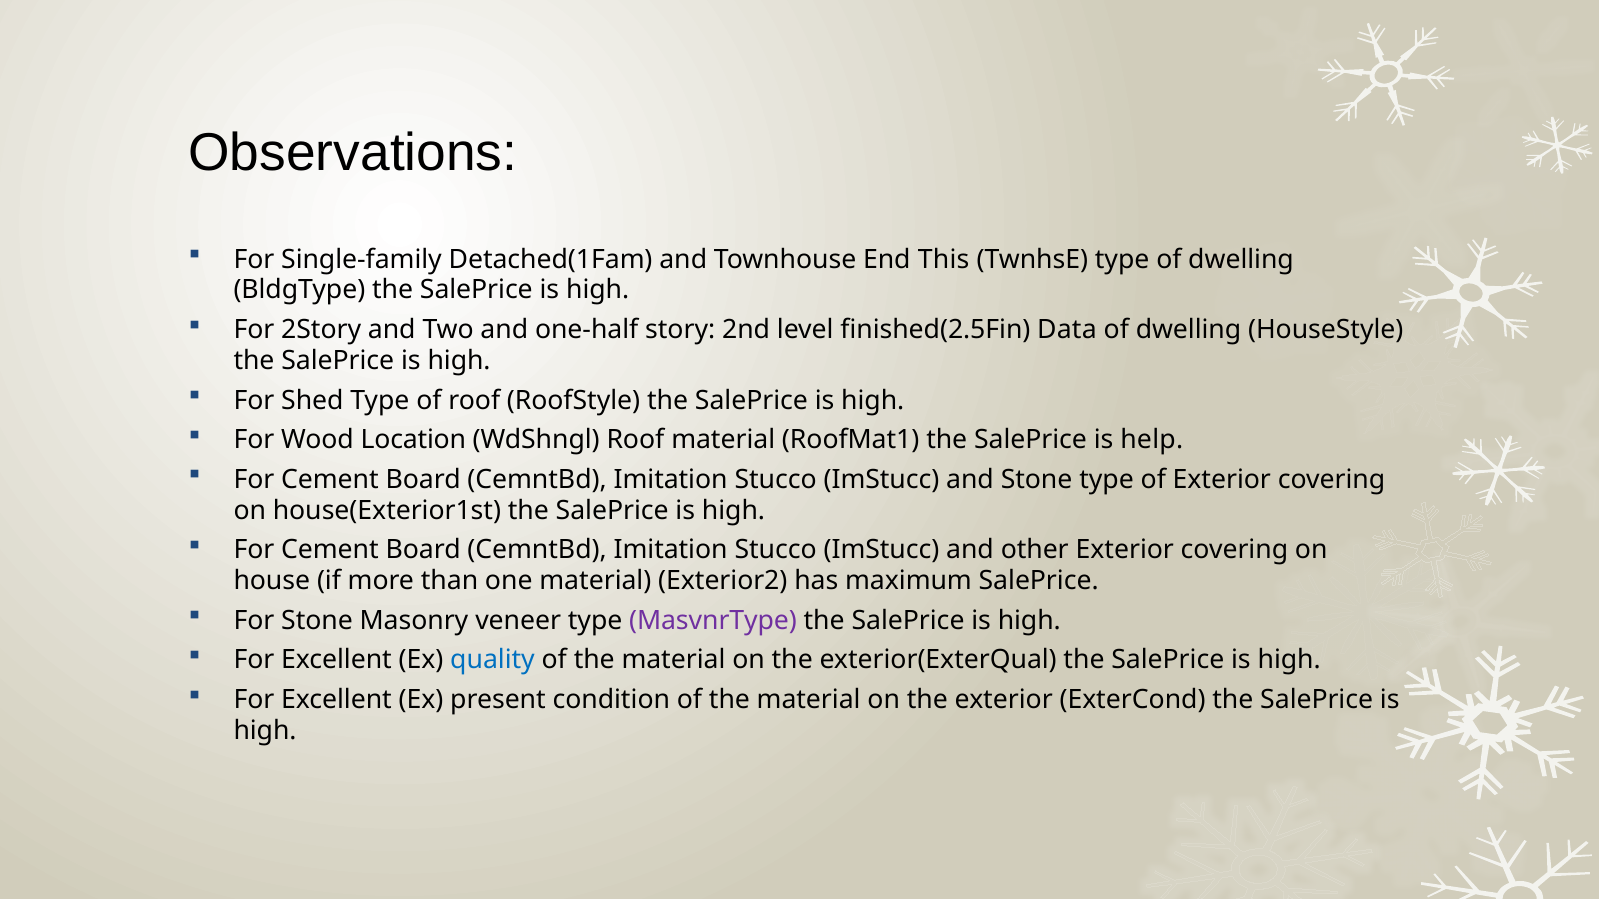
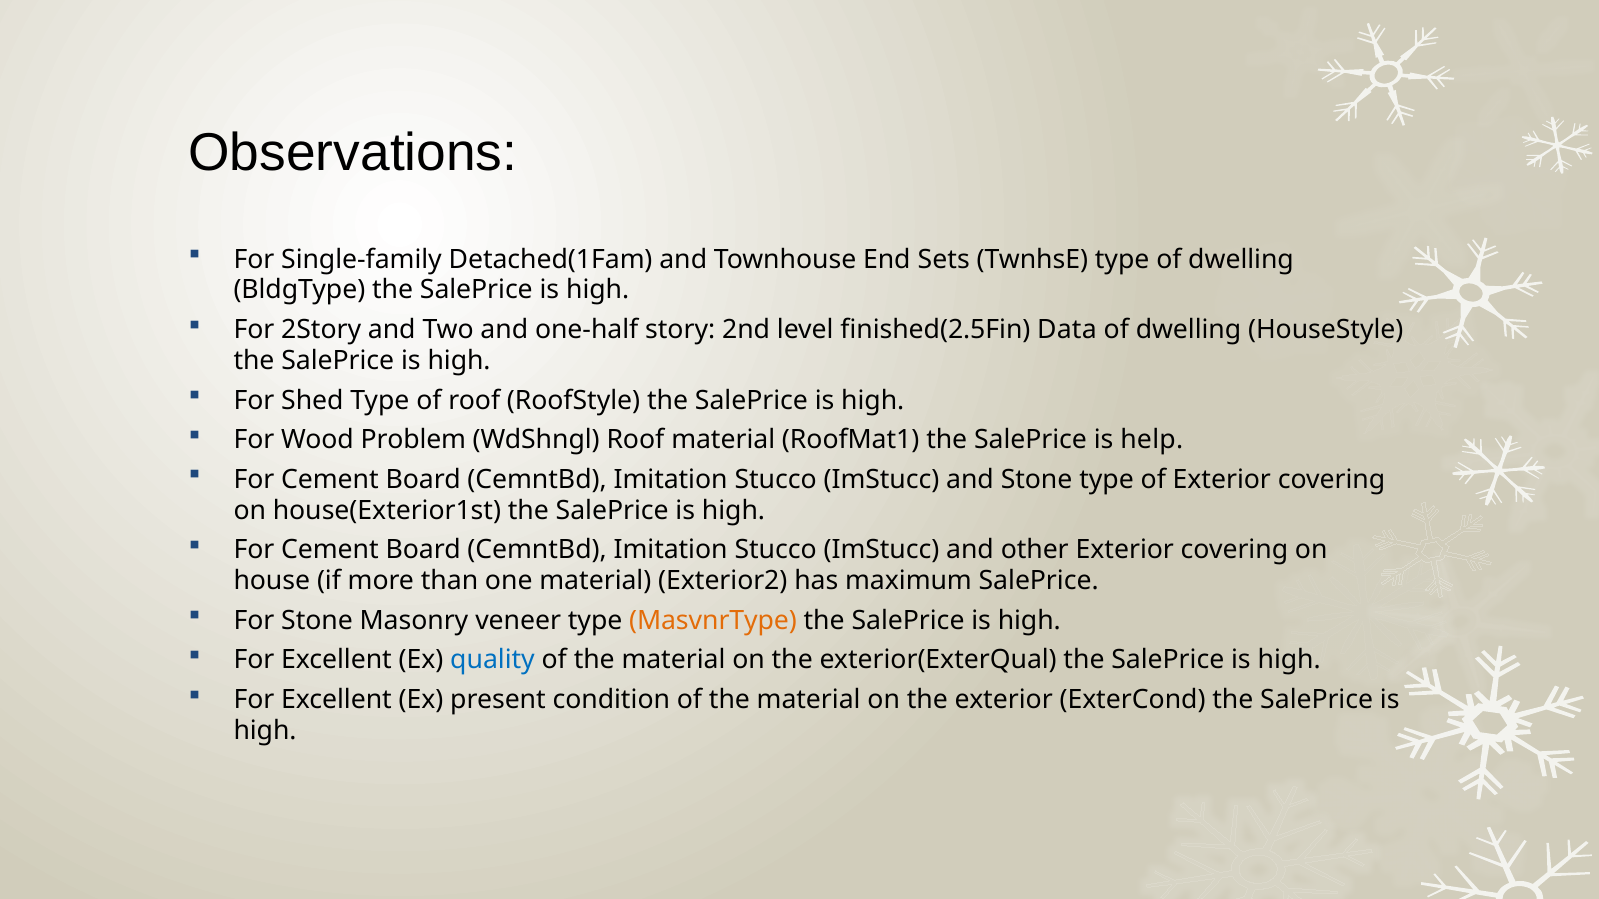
This: This -> Sets
Location: Location -> Problem
MasvnrType colour: purple -> orange
